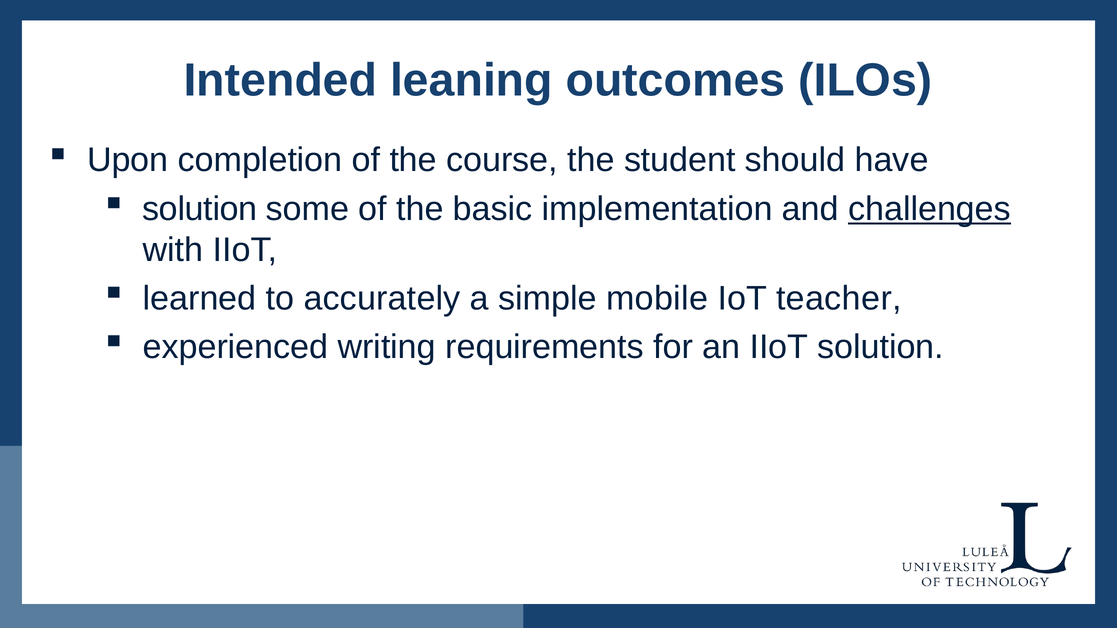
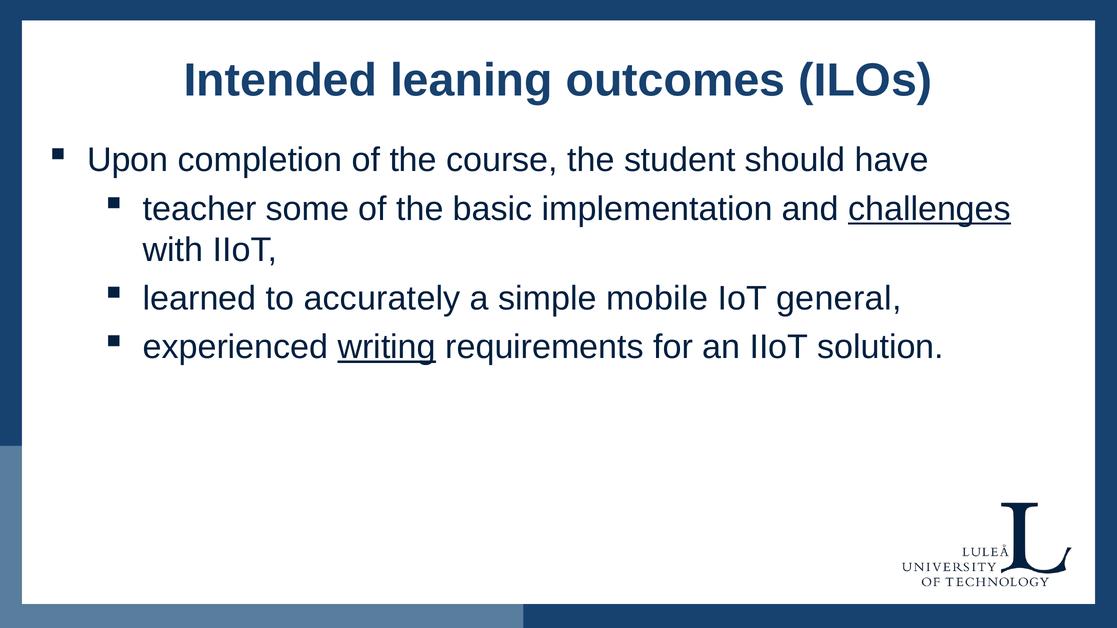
solution at (200, 209): solution -> teacher
teacher: teacher -> general
writing underline: none -> present
